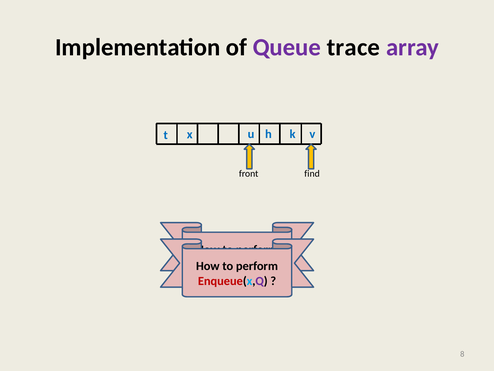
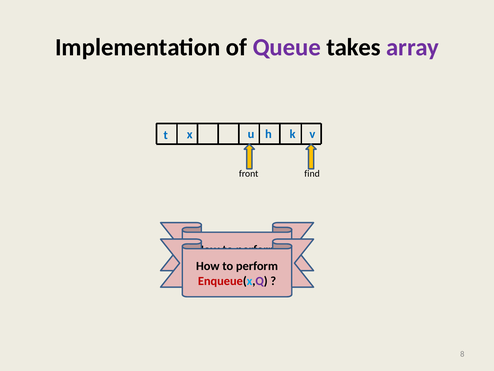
trace: trace -> takes
